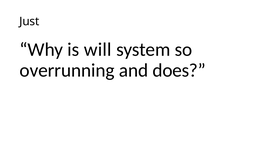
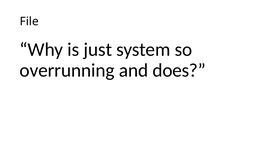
Just: Just -> File
will: will -> just
